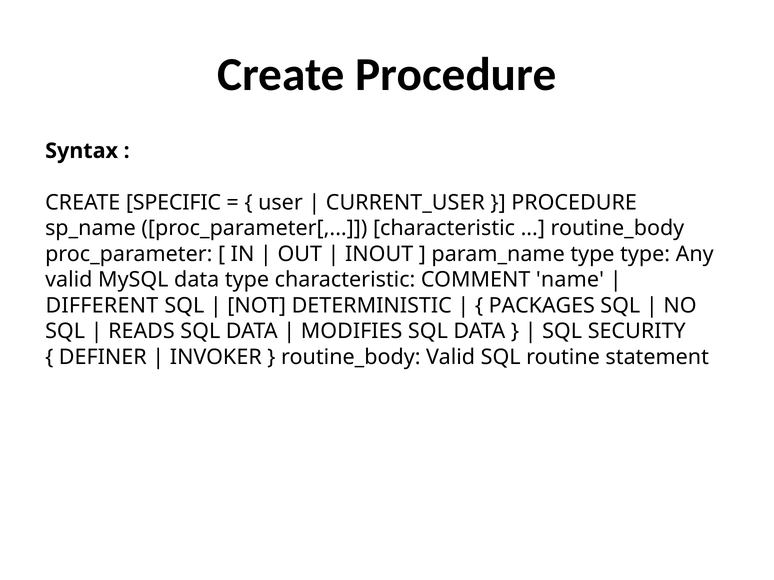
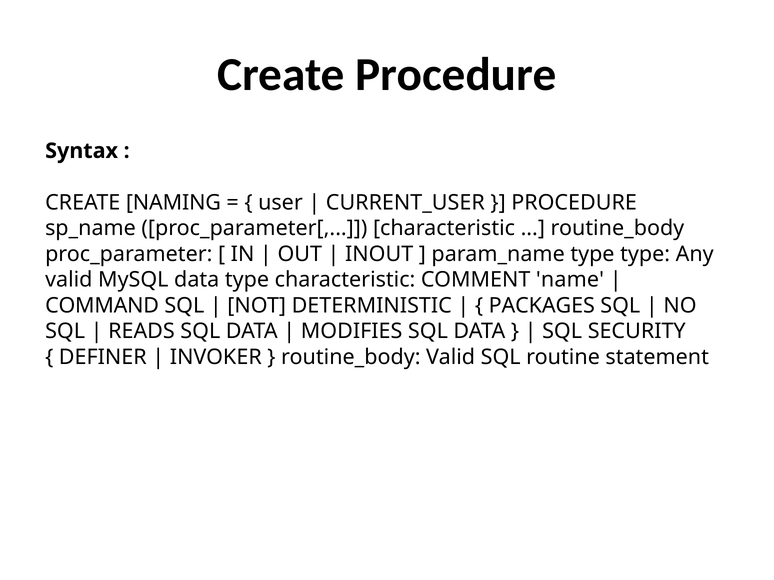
SPECIFIC: SPECIFIC -> NAMING
DIFFERENT: DIFFERENT -> COMMAND
